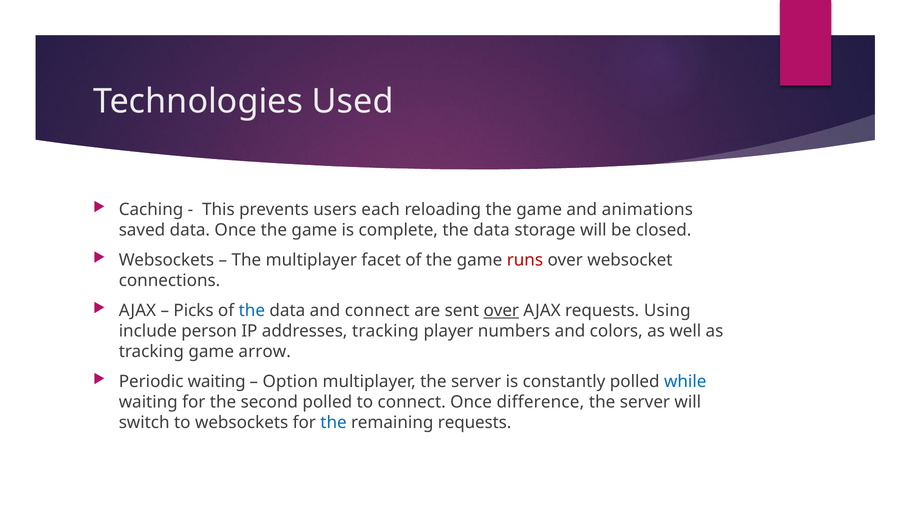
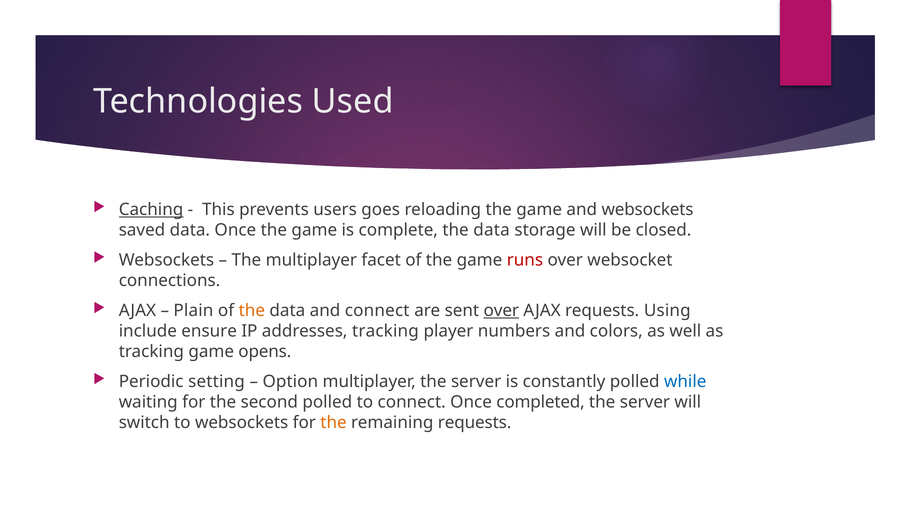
Caching underline: none -> present
each: each -> goes
and animations: animations -> websockets
Picks: Picks -> Plain
the at (252, 310) colour: blue -> orange
person: person -> ensure
arrow: arrow -> opens
Periodic waiting: waiting -> setting
difference: difference -> completed
the at (334, 422) colour: blue -> orange
